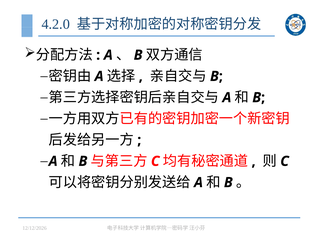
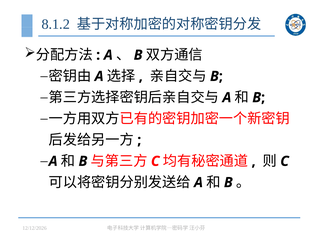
4.2.0: 4.2.0 -> 8.1.2
